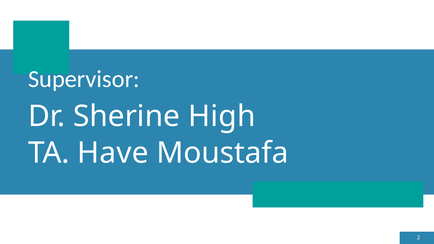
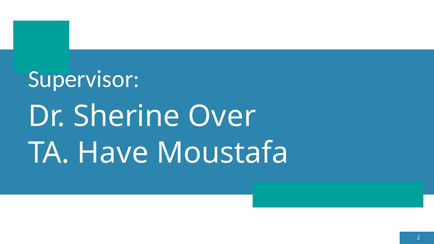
High: High -> Over
